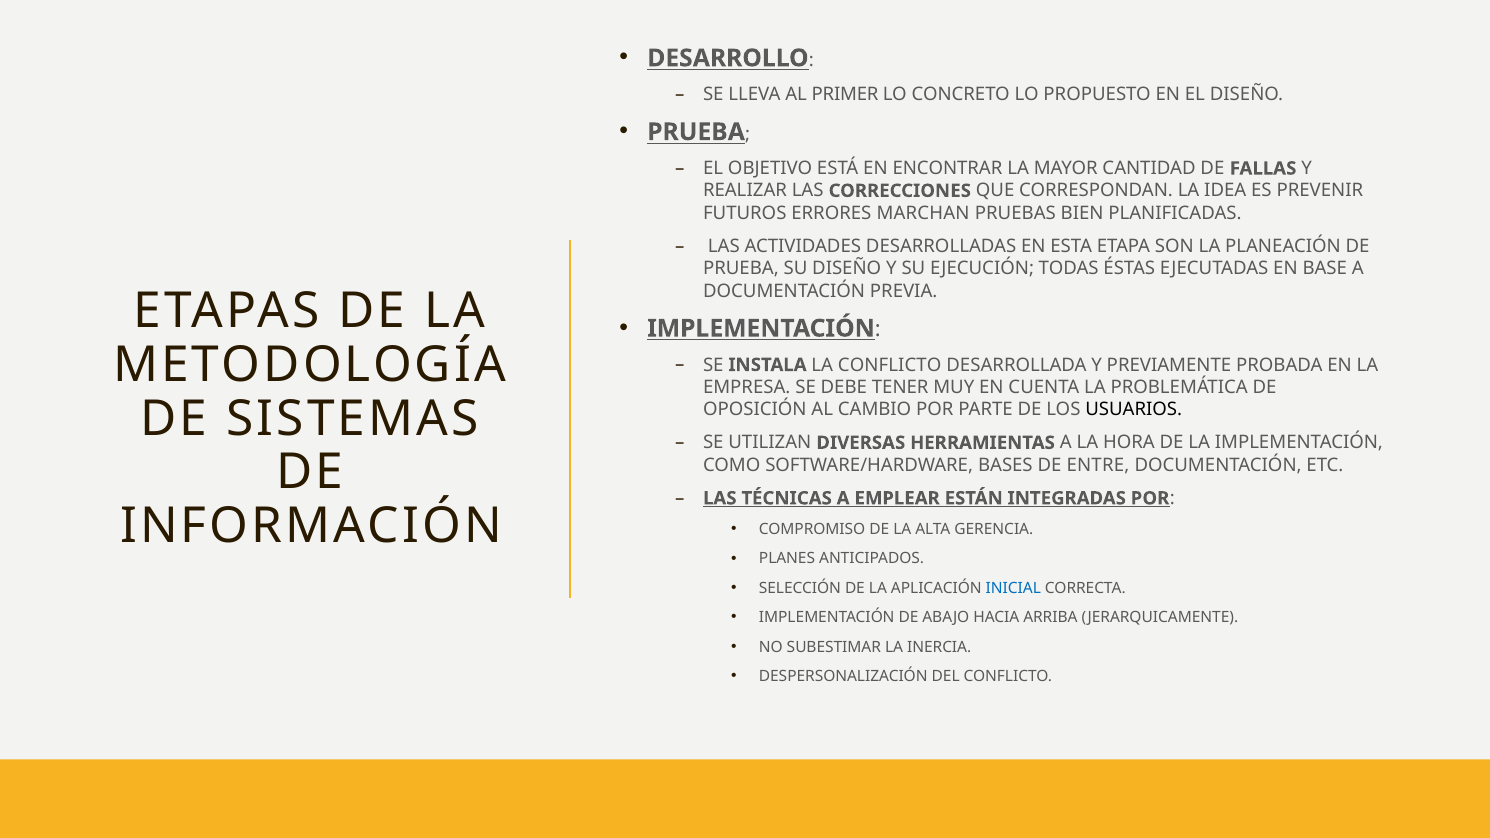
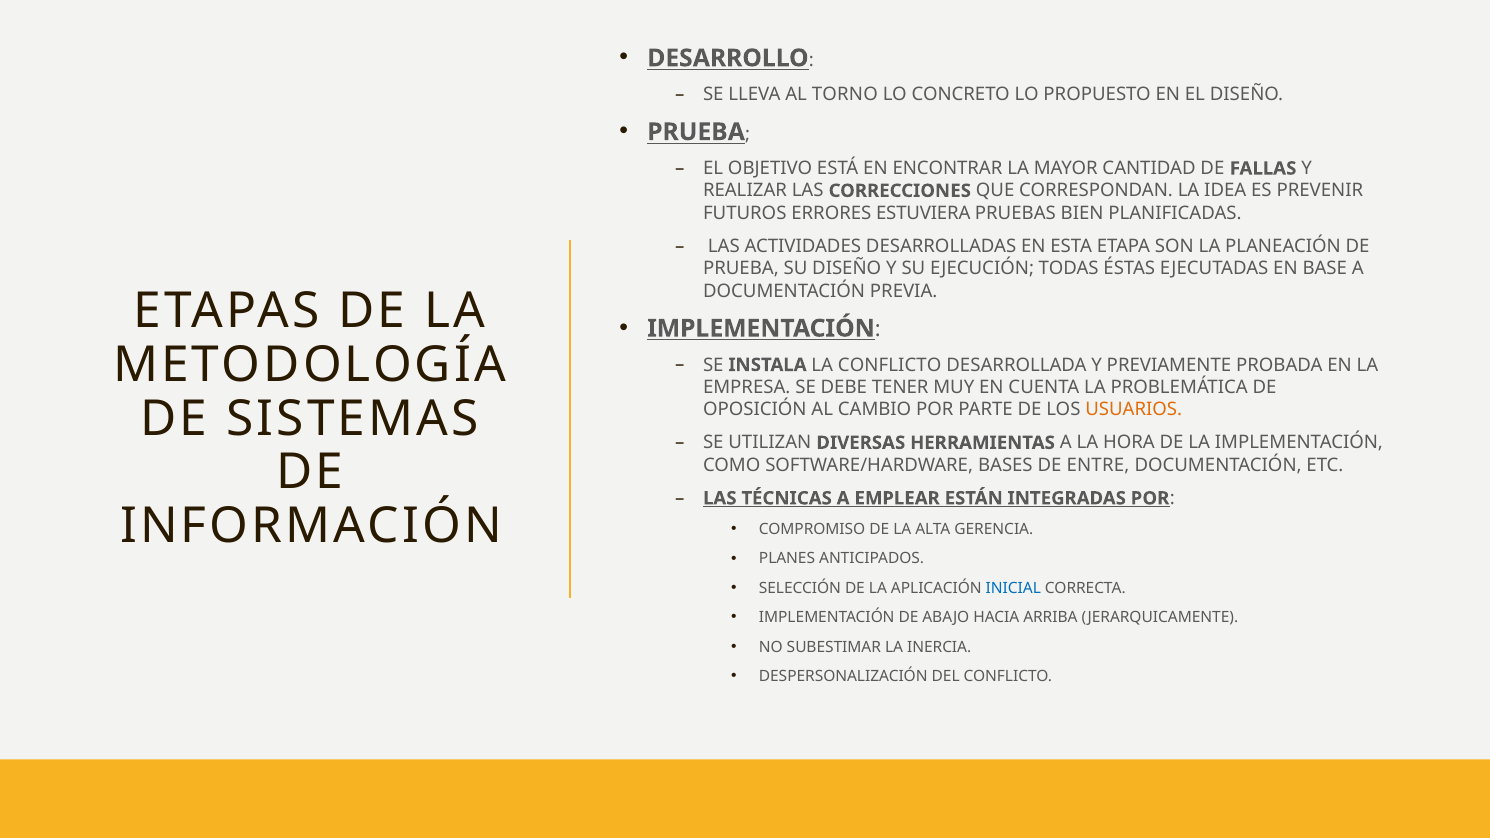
PRIMER: PRIMER -> TORNO
MARCHAN: MARCHAN -> ESTUVIERA
USUARIOS colour: black -> orange
